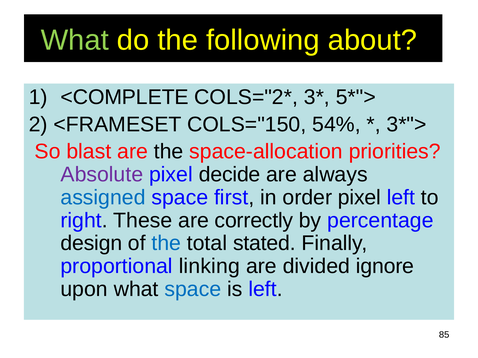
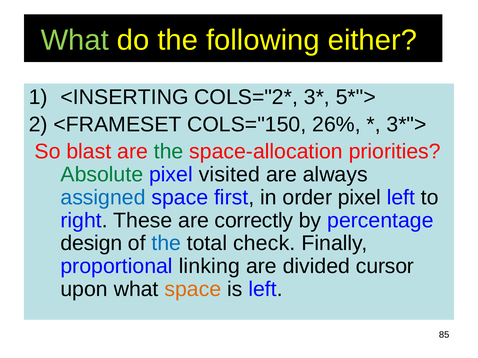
about: about -> either
<COMPLETE: <COMPLETE -> <INSERTING
54%: 54% -> 26%
the at (169, 152) colour: black -> green
Absolute colour: purple -> green
decide: decide -> visited
stated: stated -> check
ignore: ignore -> cursor
space at (193, 290) colour: blue -> orange
